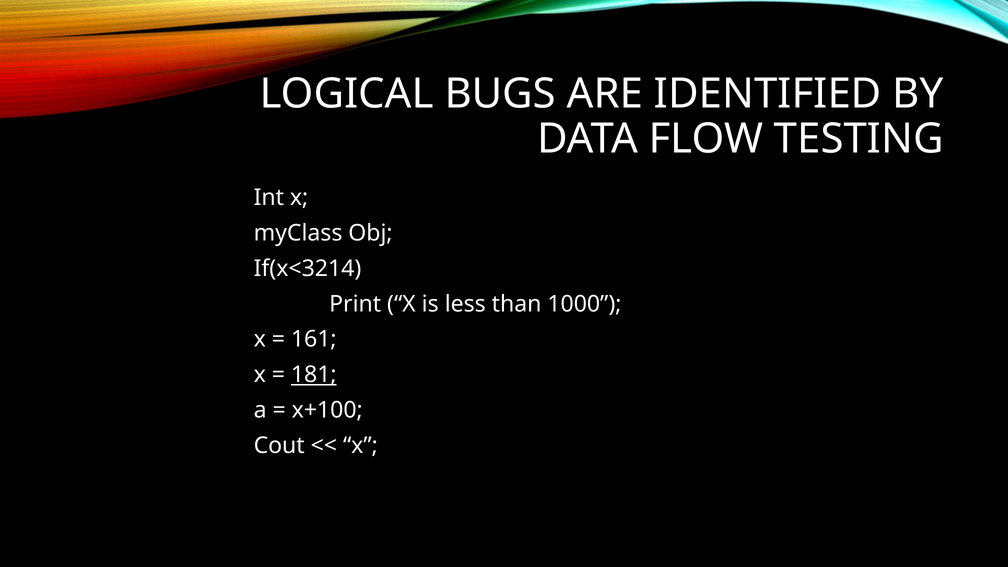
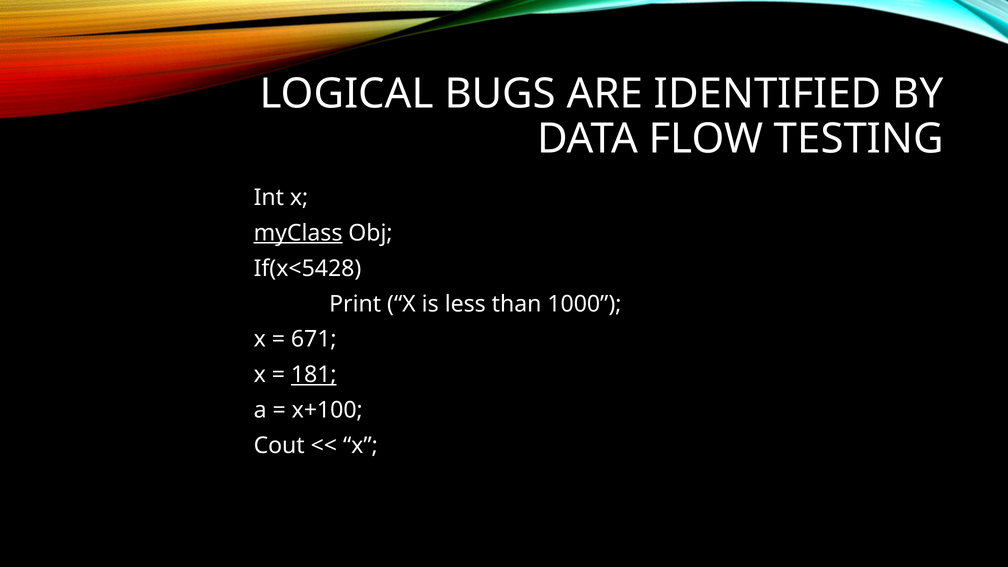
myClass underline: none -> present
If(x<3214: If(x<3214 -> If(x<5428
161: 161 -> 671
